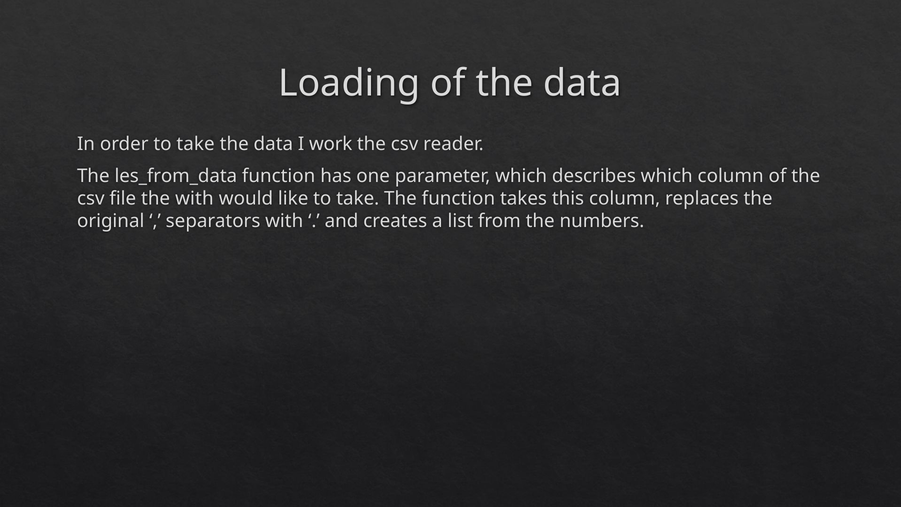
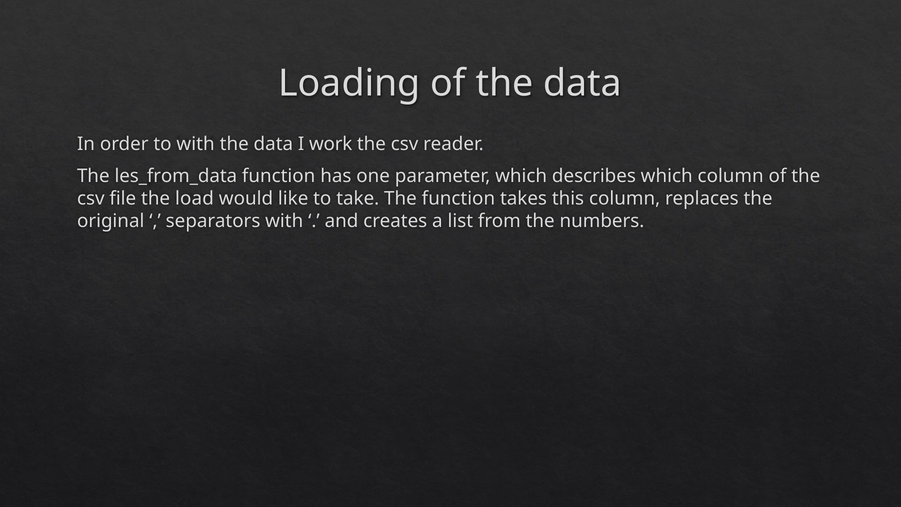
order to take: take -> with
the with: with -> load
